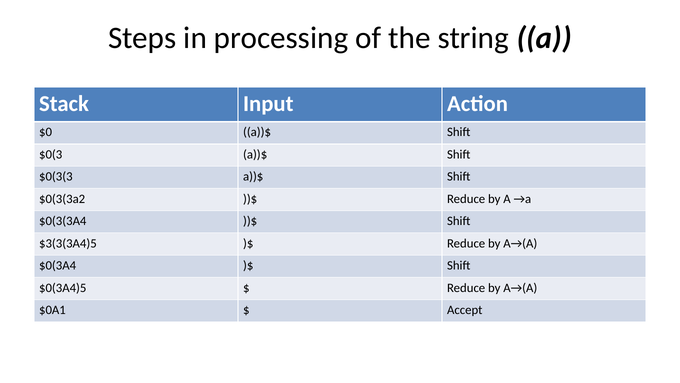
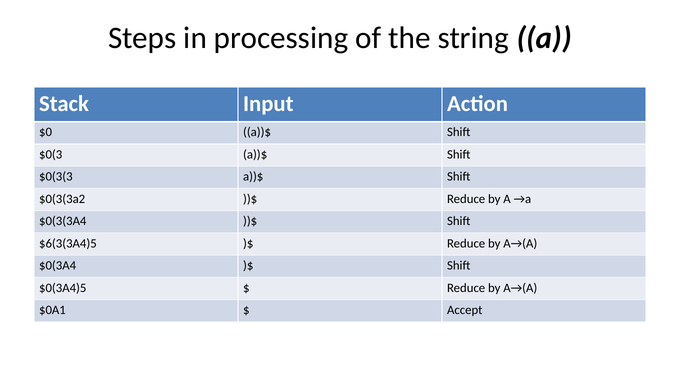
$3(3(3A4)5: $3(3(3A4)5 -> $6(3(3A4)5
